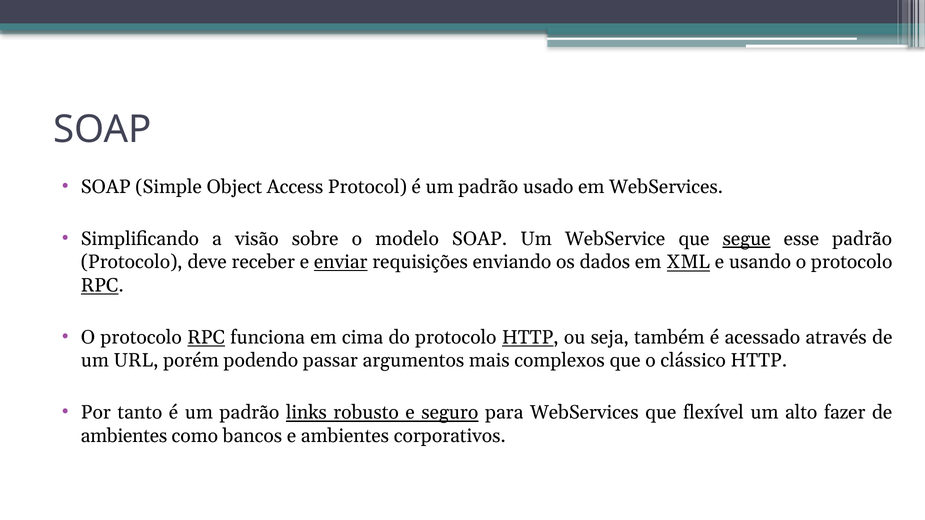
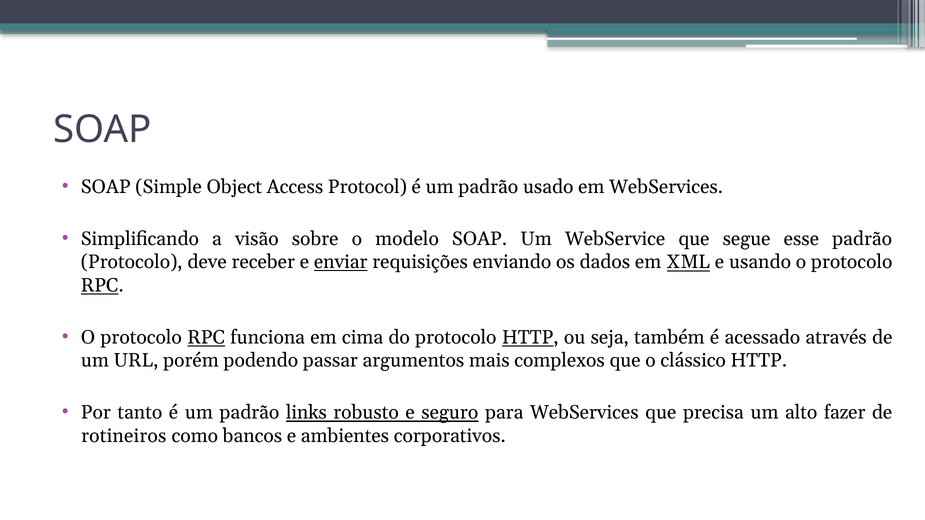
segue underline: present -> none
flexível: flexível -> precisa
ambientes at (124, 436): ambientes -> rotineiros
